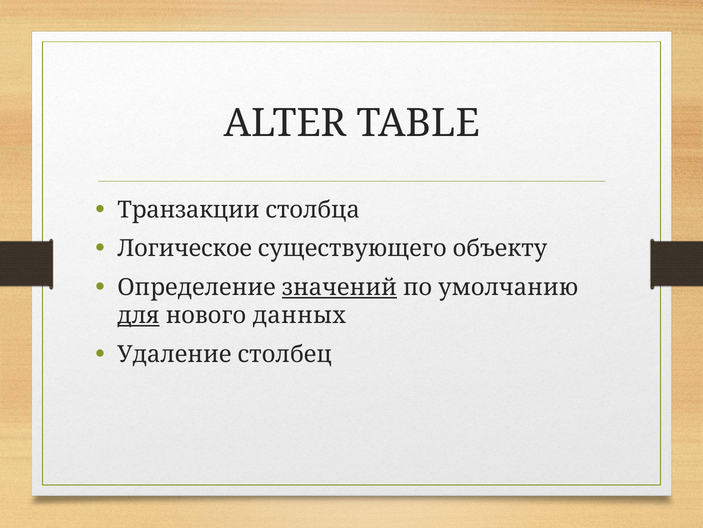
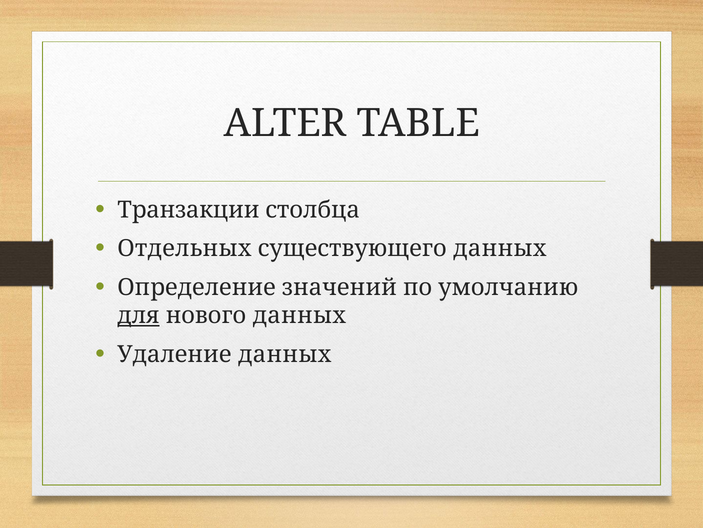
Логическое: Логическое -> Отдельных
существующего объекту: объекту -> данных
значений underline: present -> none
Удаление столбец: столбец -> данных
